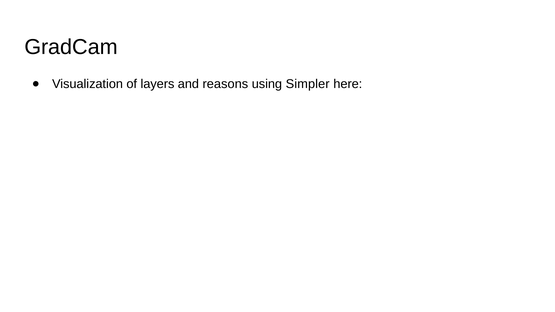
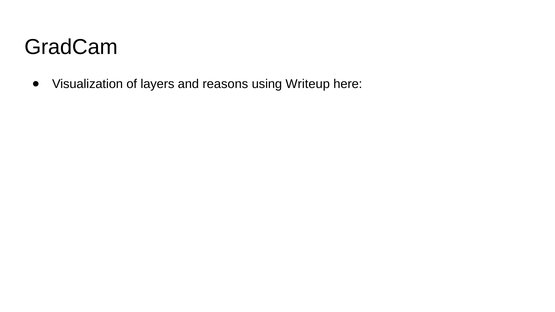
Simpler: Simpler -> Writeup
